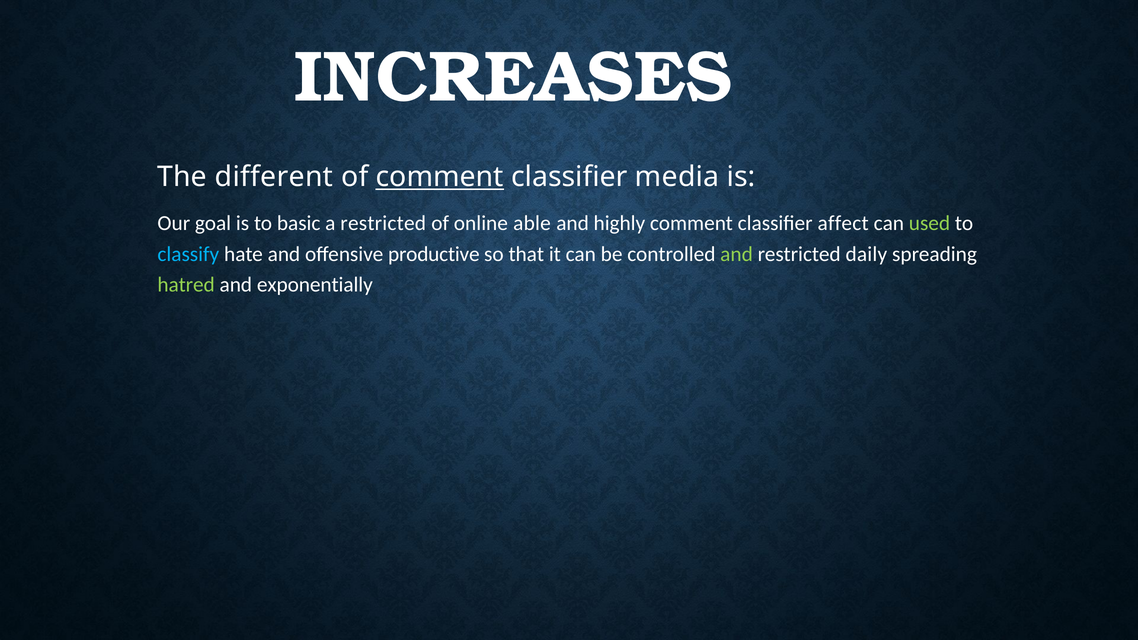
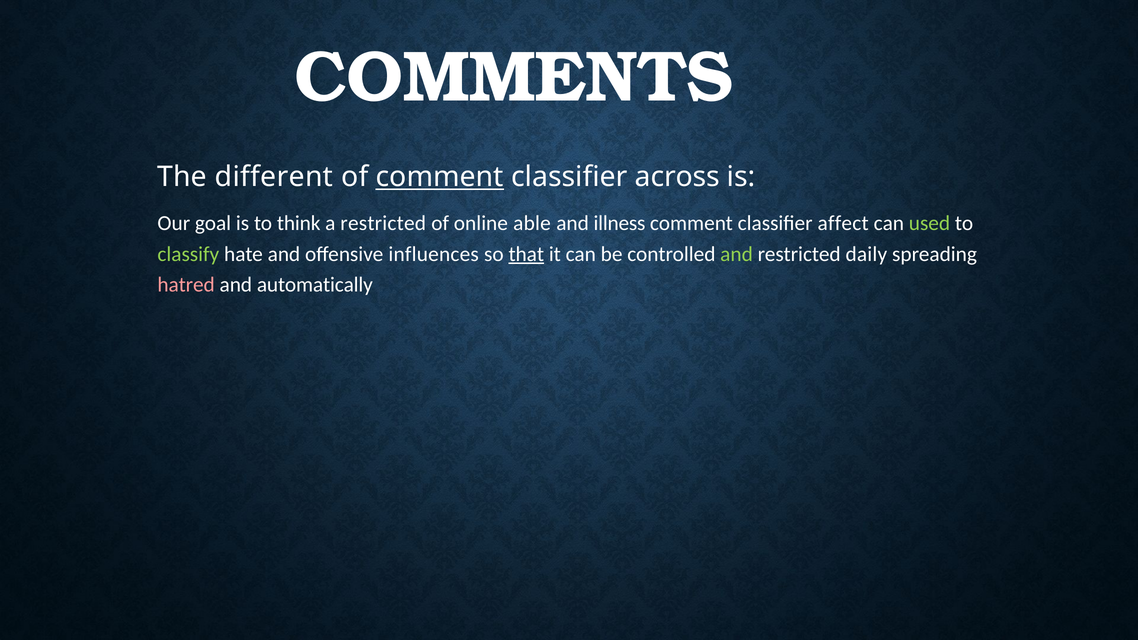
INCREASES: INCREASES -> COMMENTS
media: media -> across
basic: basic -> think
highly: highly -> illness
classify colour: light blue -> light green
productive: productive -> influences
that underline: none -> present
hatred colour: light green -> pink
exponentially: exponentially -> automatically
